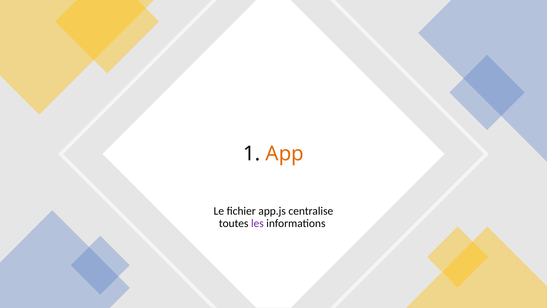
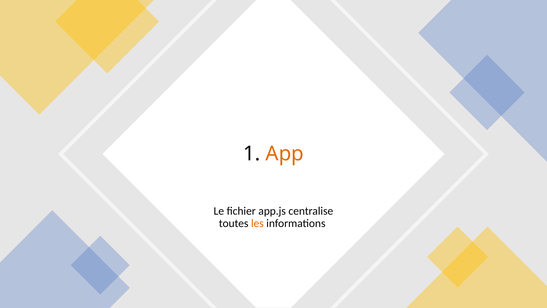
les colour: purple -> orange
